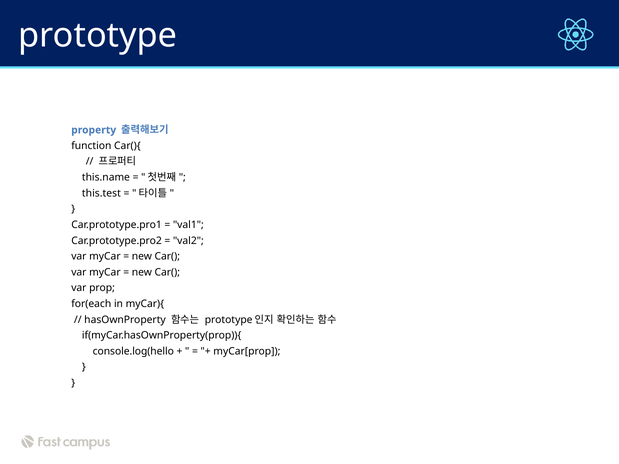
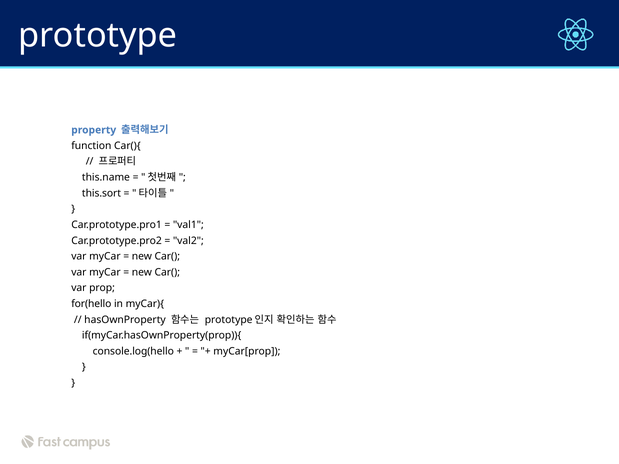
this.test: this.test -> this.sort
for(each: for(each -> for(hello
